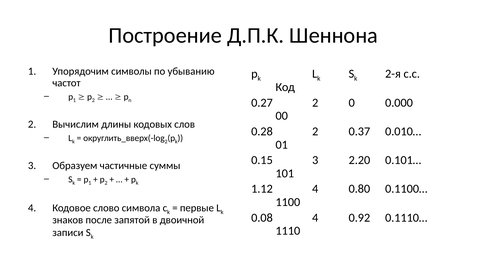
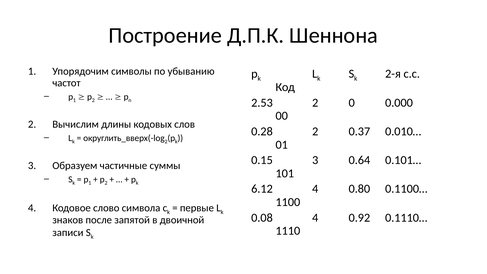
0.27: 0.27 -> 2.53
2.20: 2.20 -> 0.64
1.12: 1.12 -> 6.12
